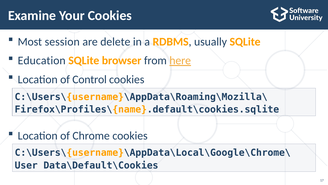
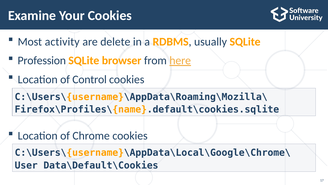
session: session -> activity
Education: Education -> Profession
